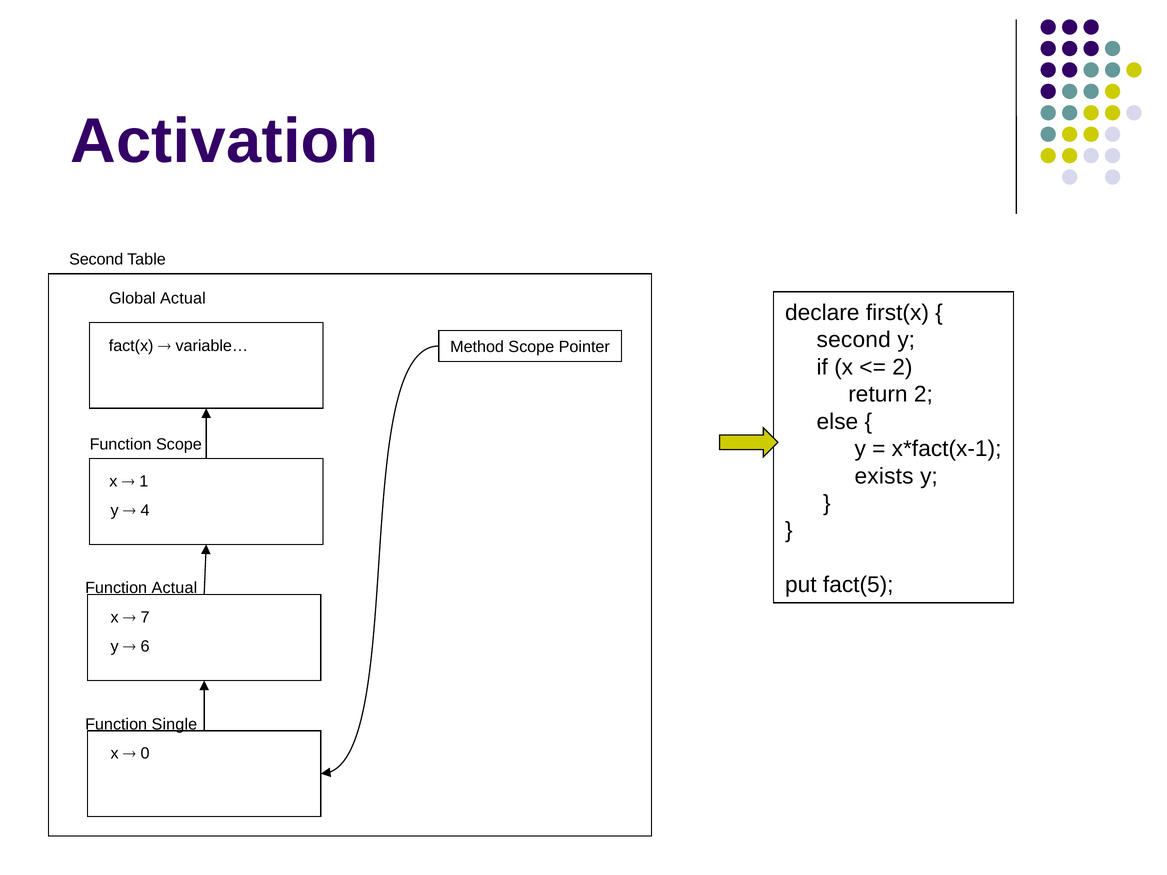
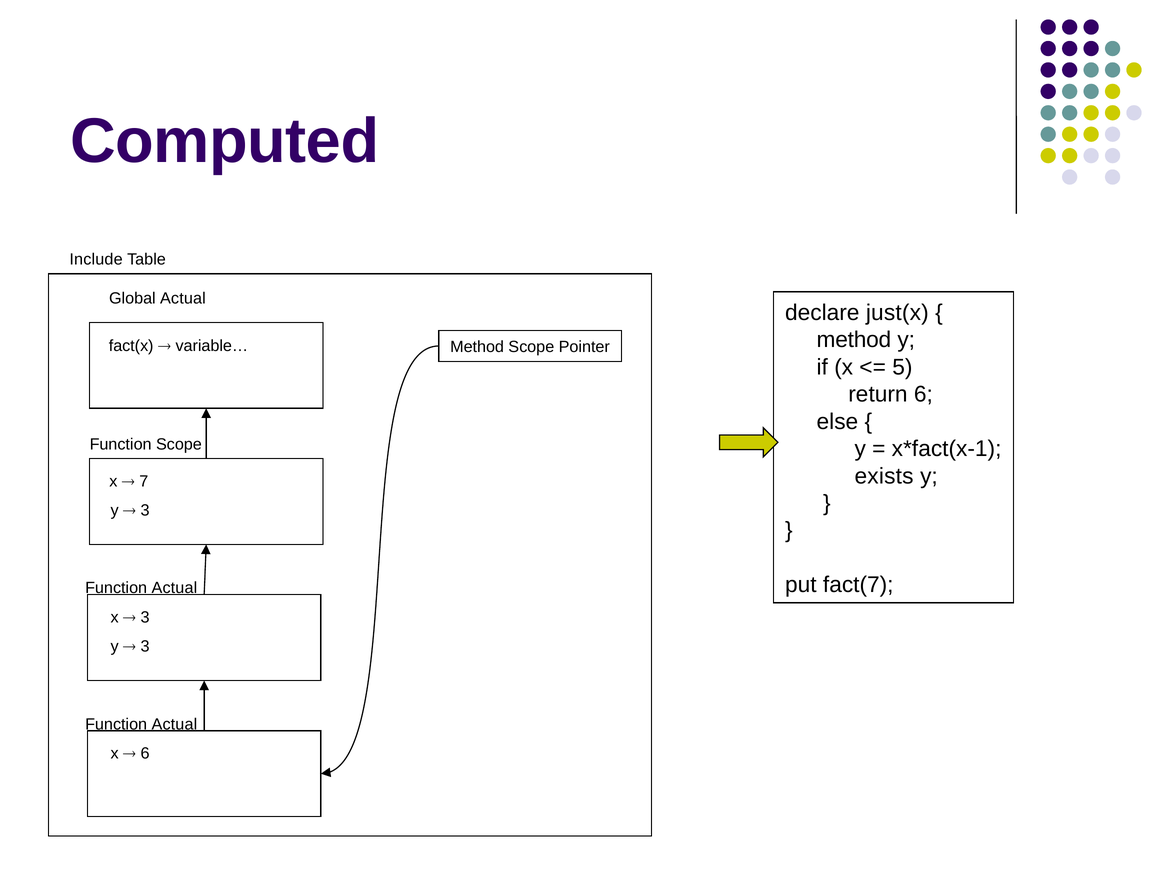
Activation: Activation -> Computed
Second at (96, 260): Second -> Include
first(x: first(x -> just(x
second at (854, 340): second -> method
2 at (902, 367): 2 -> 5
return 2: 2 -> 6
1: 1 -> 7
4 at (145, 511): 4 -> 3
fact(5: fact(5 -> fact(7
7 at (145, 617): 7 -> 3
6 at (145, 647): 6 -> 3
Single at (174, 724): Single -> Actual
0 at (145, 754): 0 -> 6
